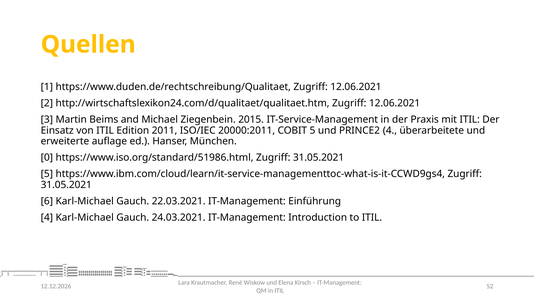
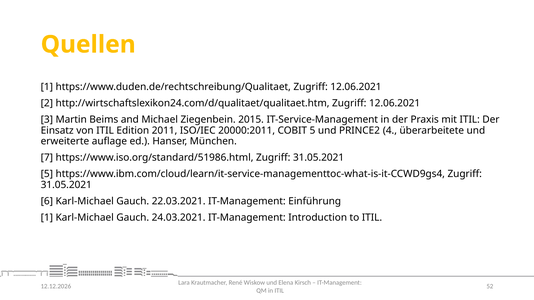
0: 0 -> 7
4 at (47, 218): 4 -> 1
